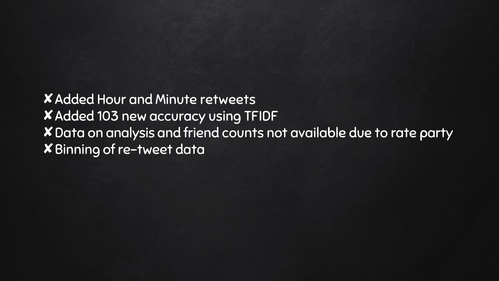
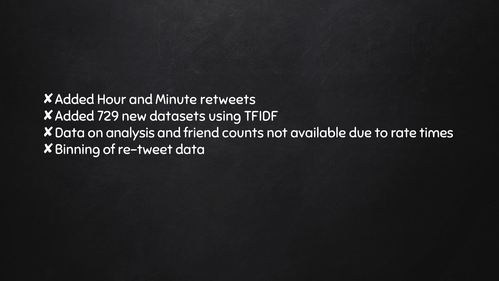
103: 103 -> 729
accuracy: accuracy -> datasets
party: party -> times
